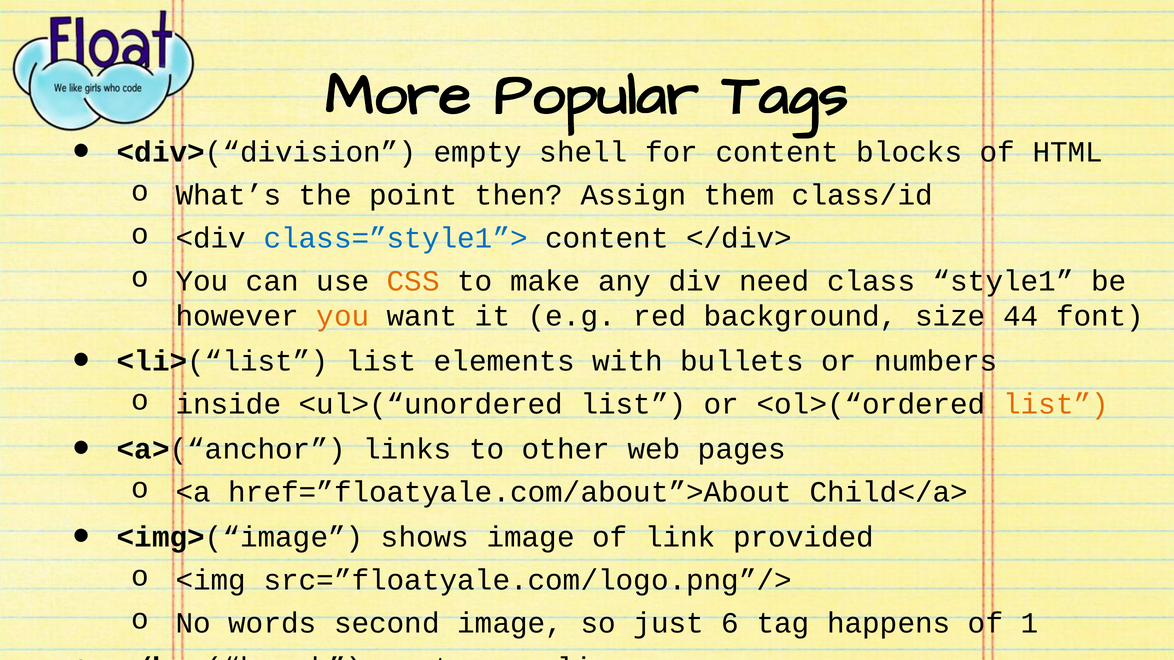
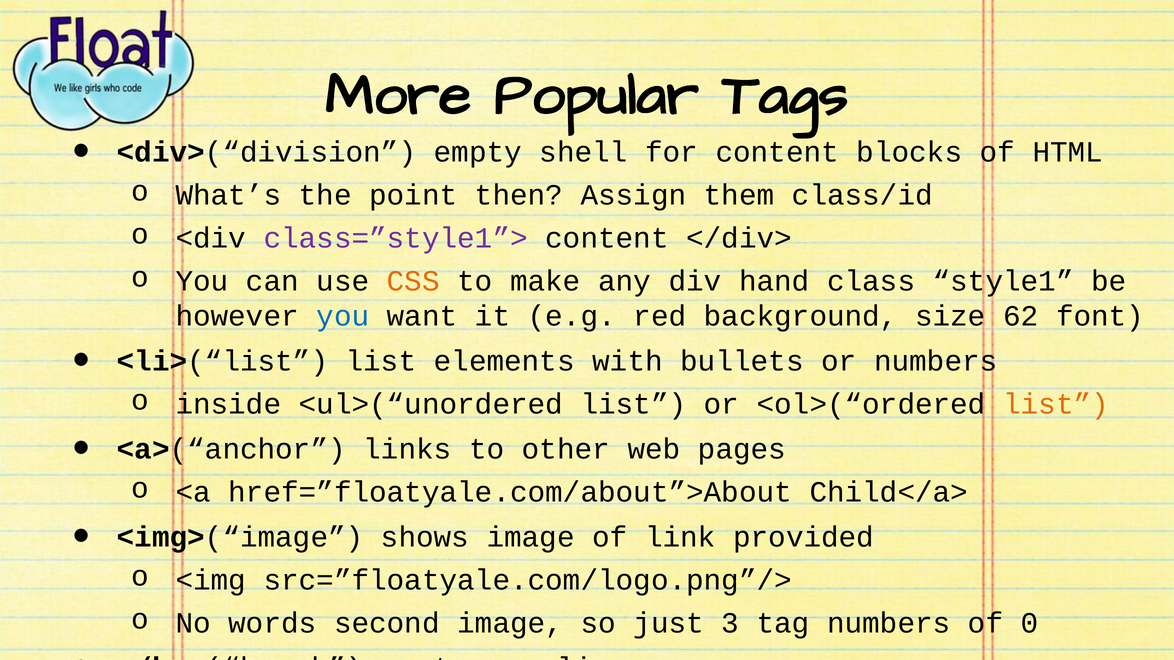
class=”style1”> colour: blue -> purple
need: need -> hand
you at (343, 316) colour: orange -> blue
44: 44 -> 62
6: 6 -> 3
tag happens: happens -> numbers
of 1: 1 -> 0
